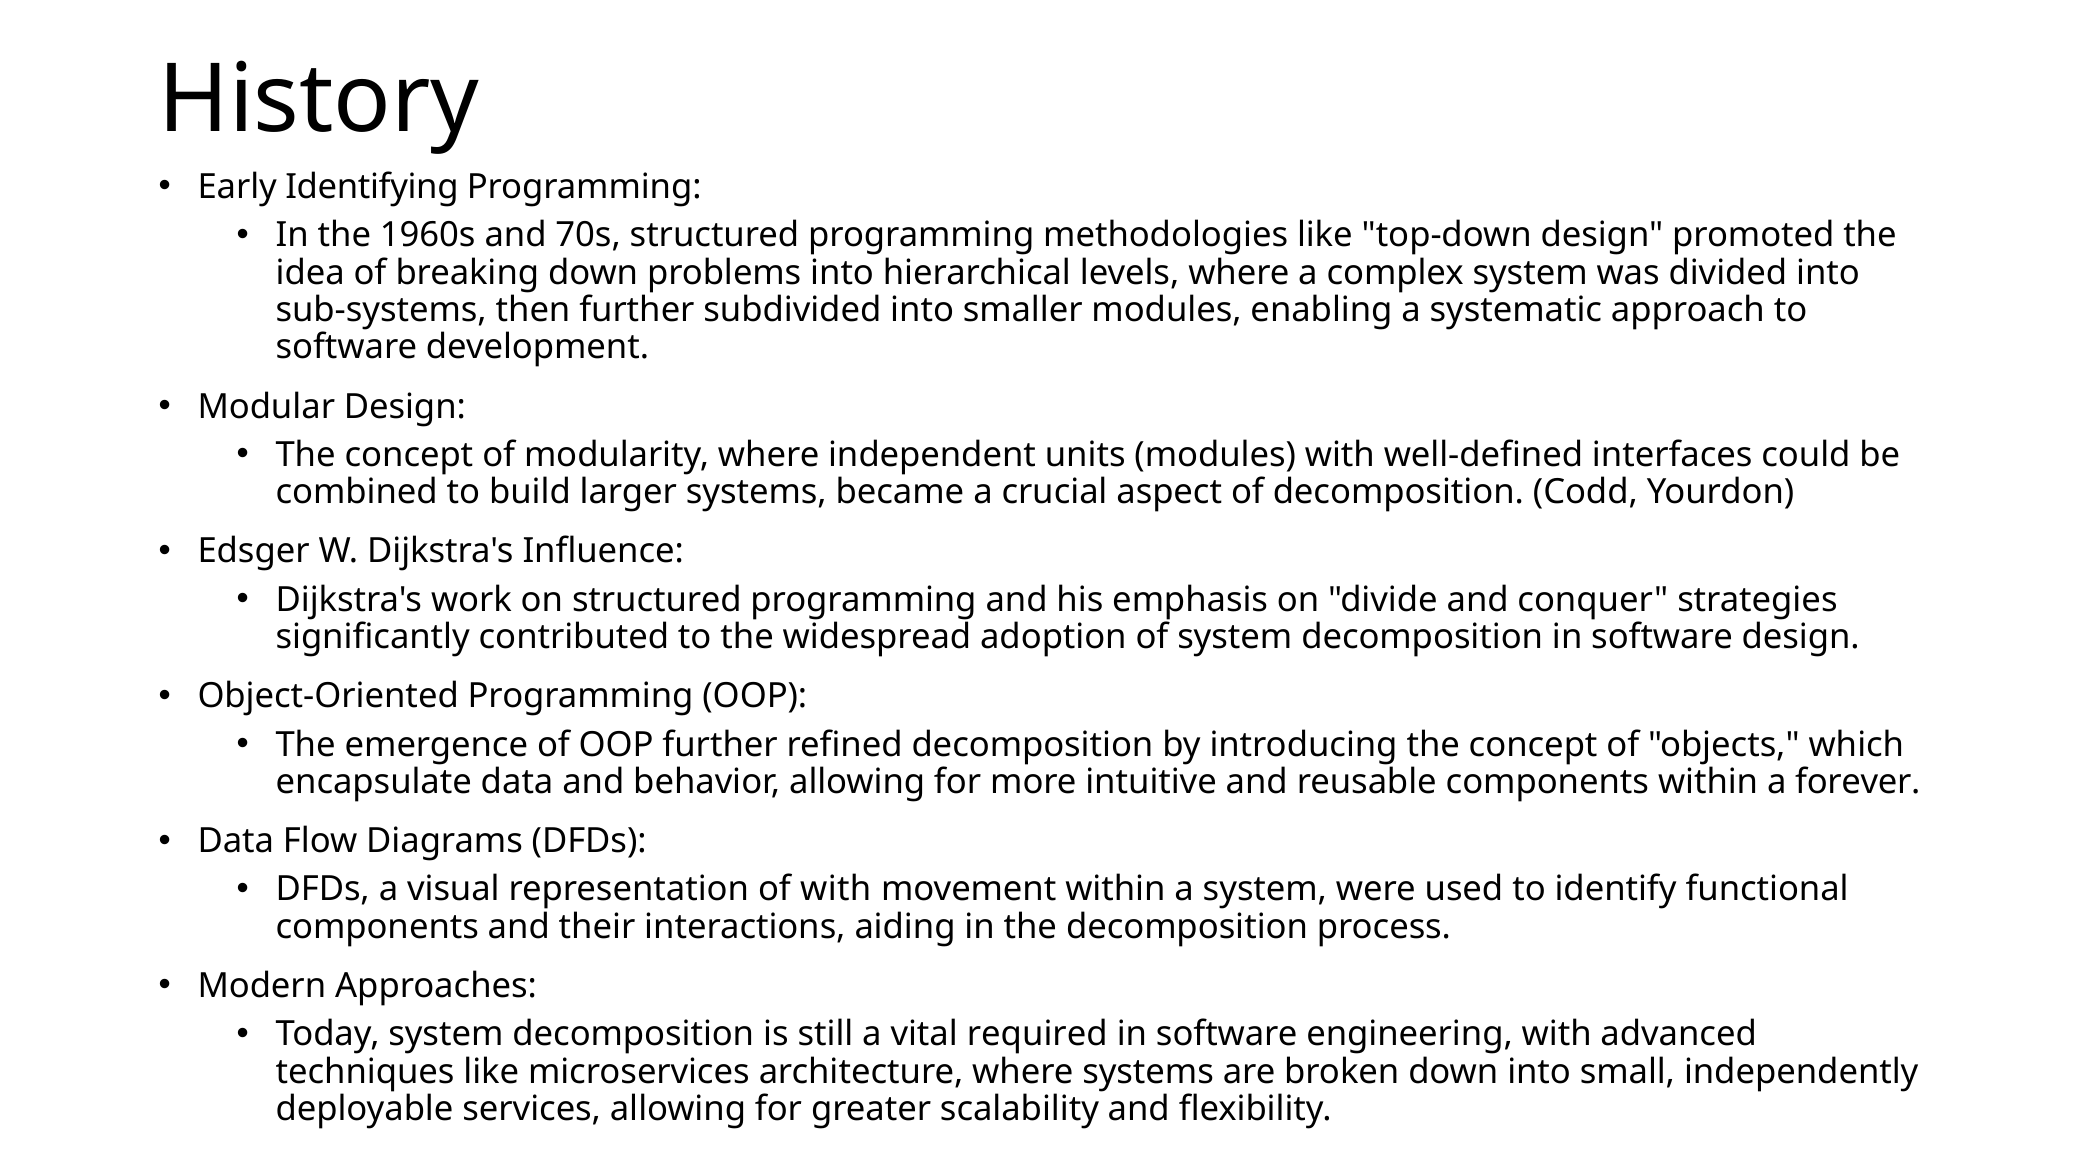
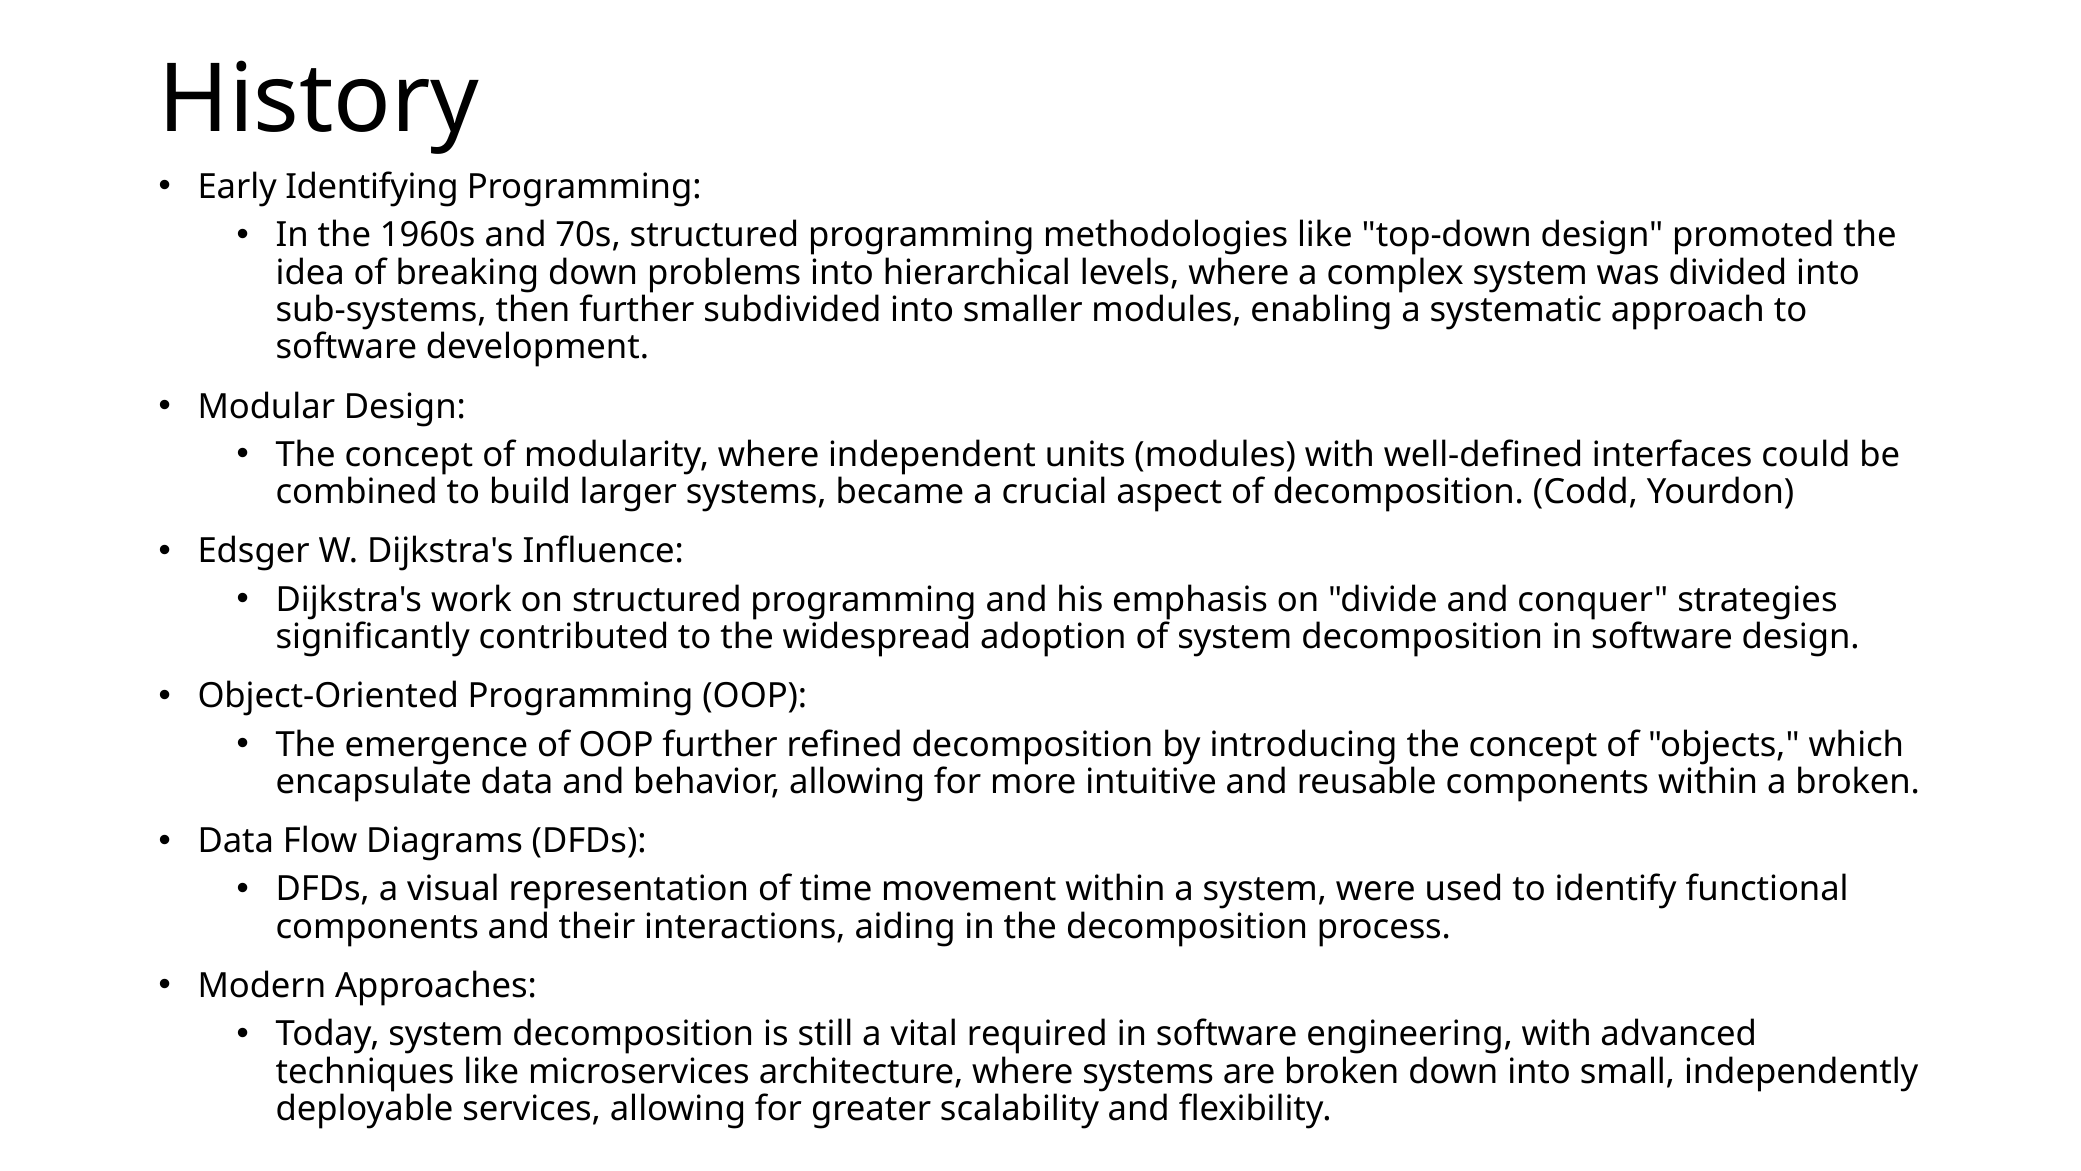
a forever: forever -> broken
of with: with -> time
